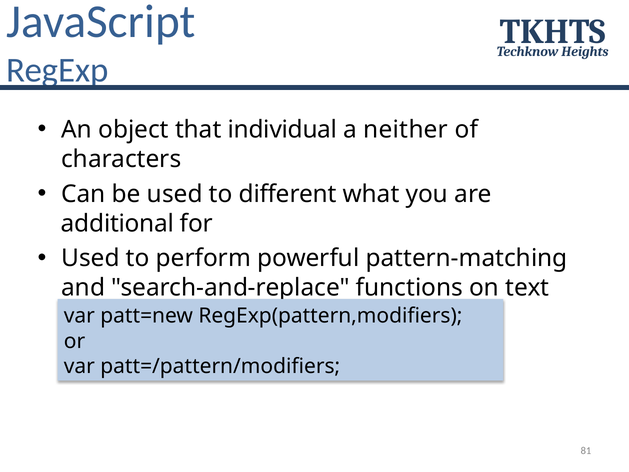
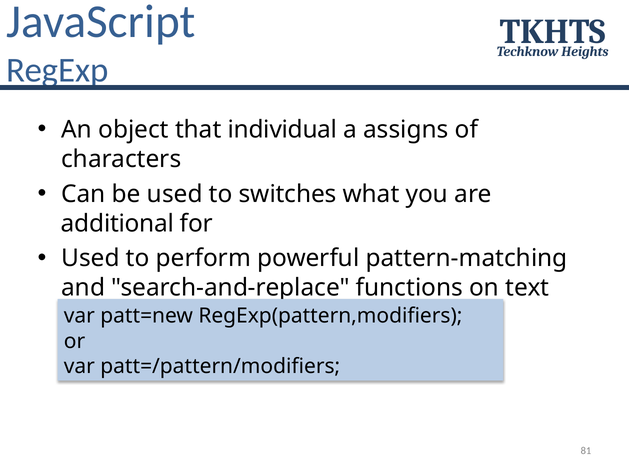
neither: neither -> assigns
different: different -> switches
